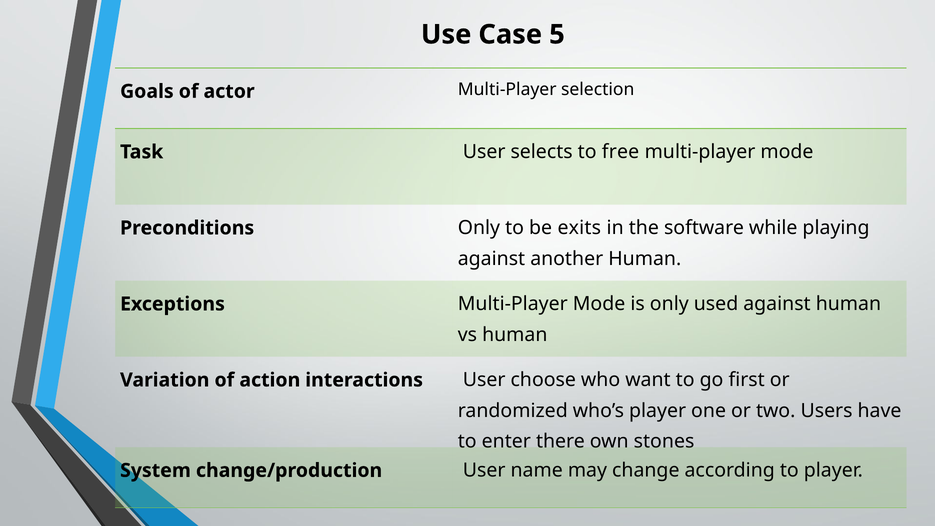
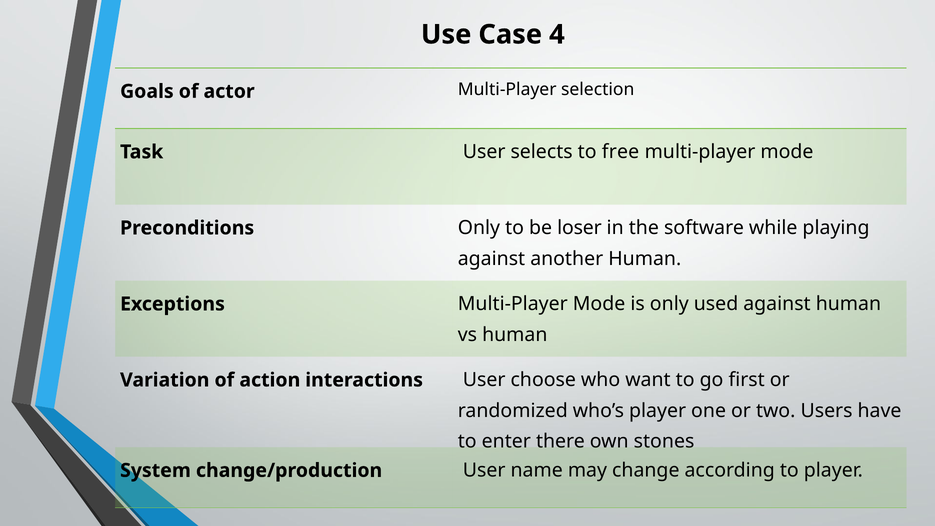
5: 5 -> 4
exits: exits -> loser
